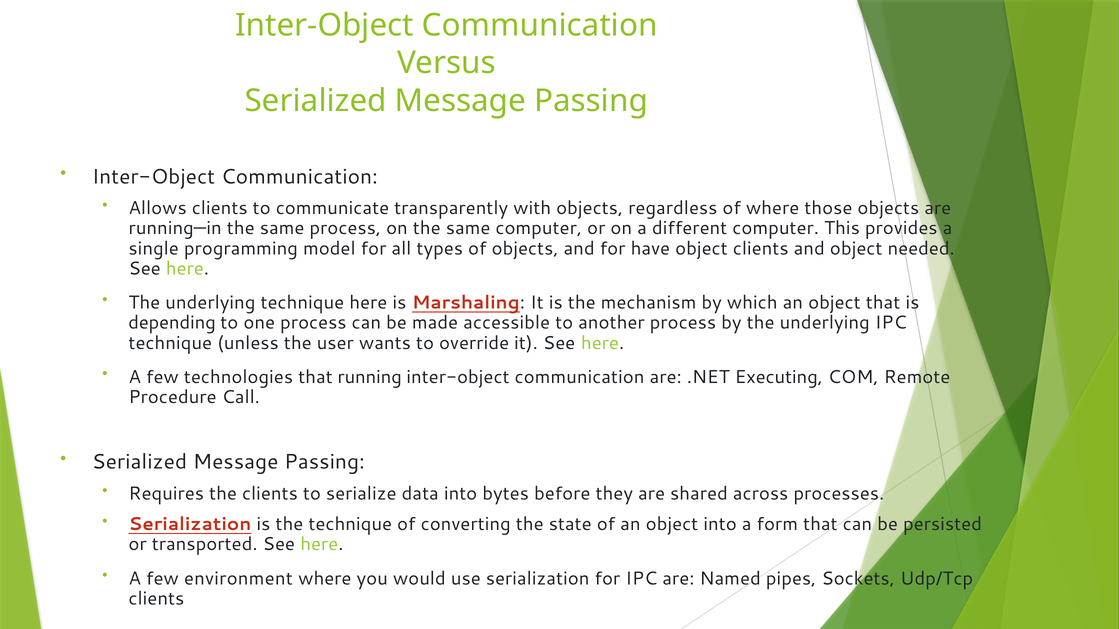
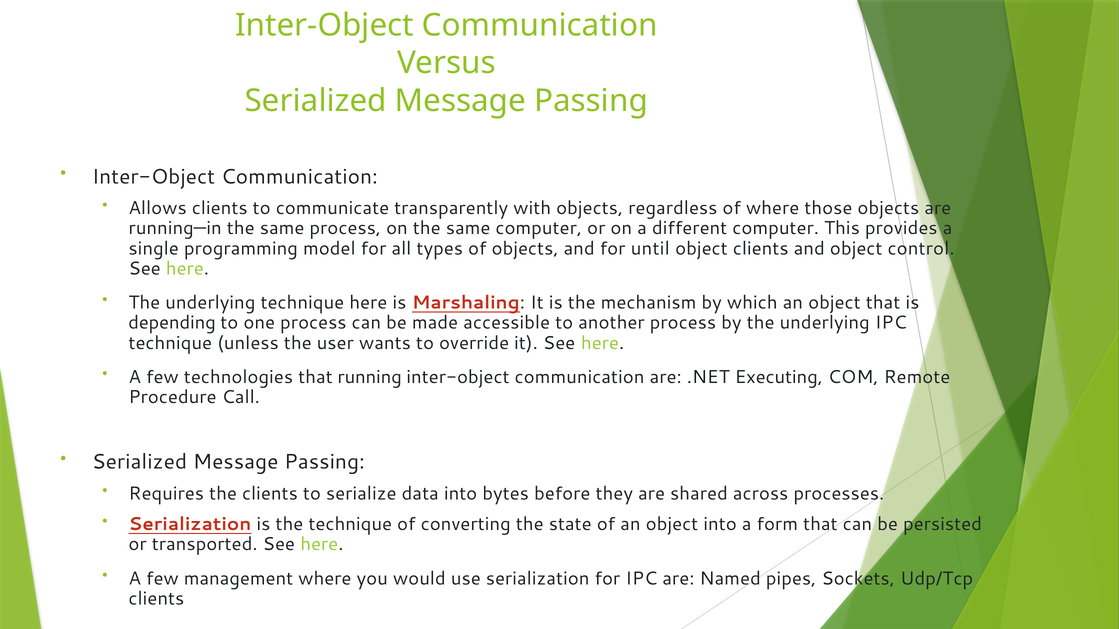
have: have -> until
needed: needed -> control
environment: environment -> management
